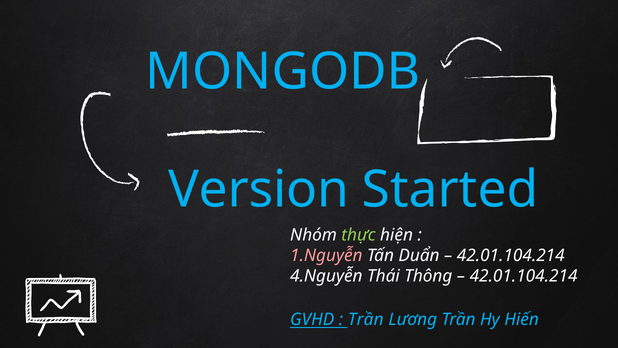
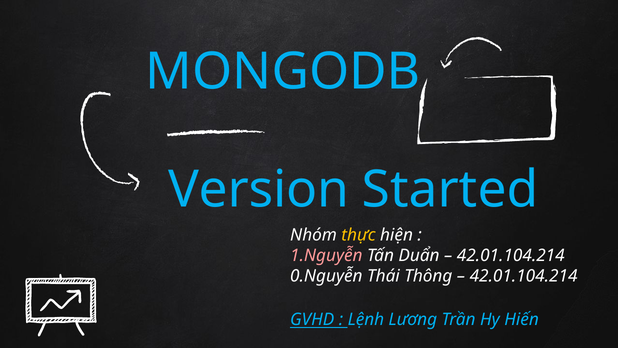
thực colour: light green -> yellow
4.Nguyễn: 4.Nguyễn -> 0.Nguyễn
Trần at (366, 319): Trần -> Lệnh
